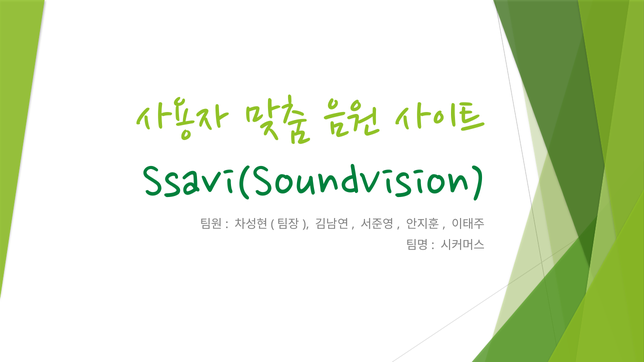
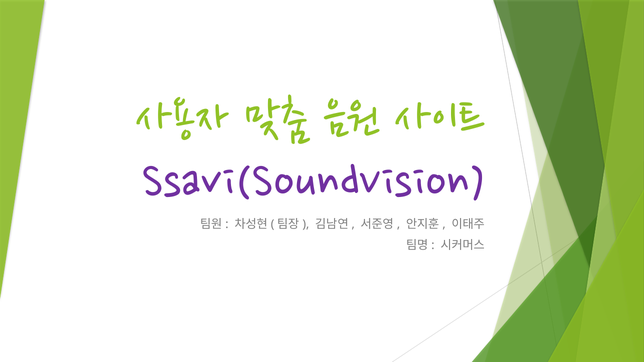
Ssavi(SoundVision colour: green -> purple
